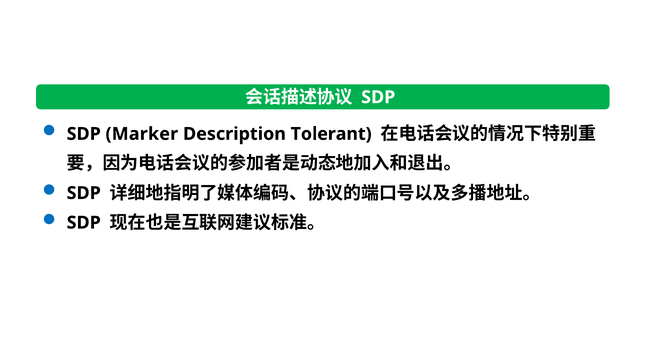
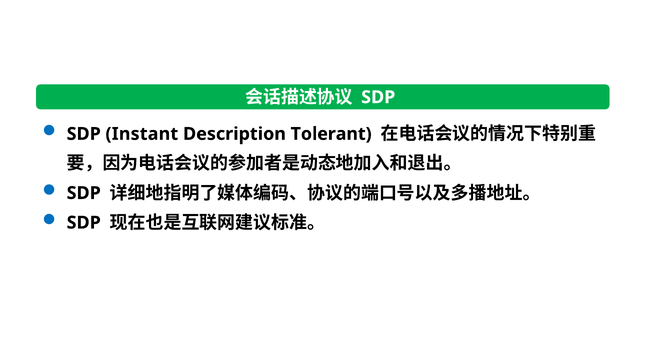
Marker: Marker -> Instant
